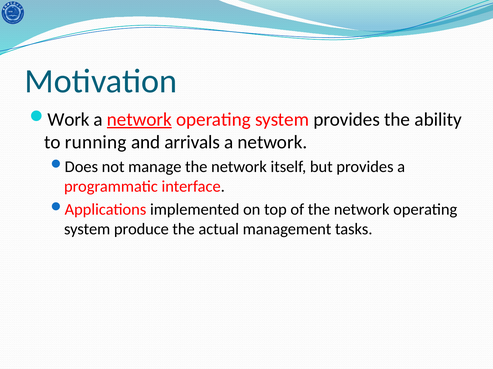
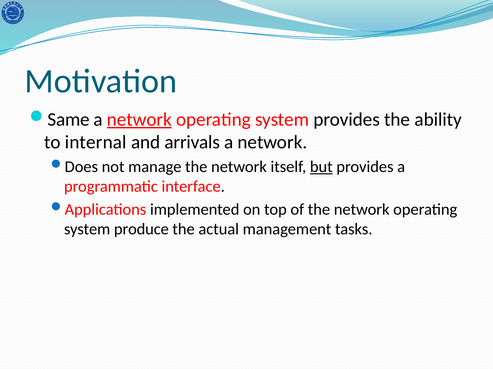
Work: Work -> Same
running: running -> internal
but underline: none -> present
